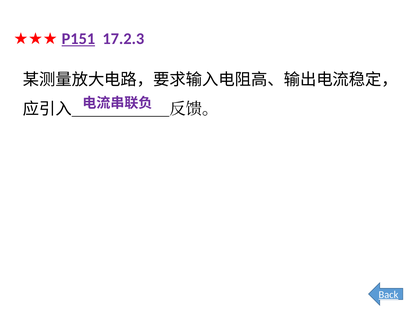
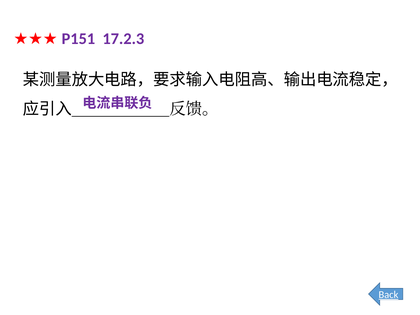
P151 underline: present -> none
